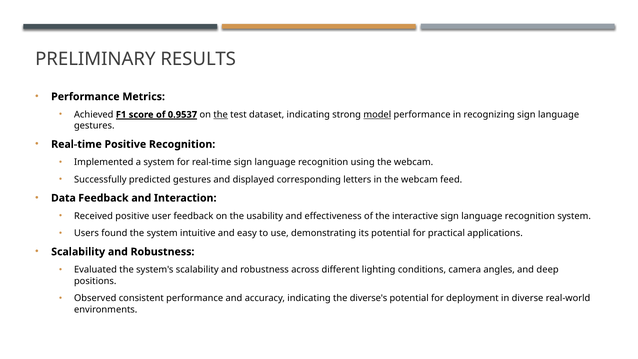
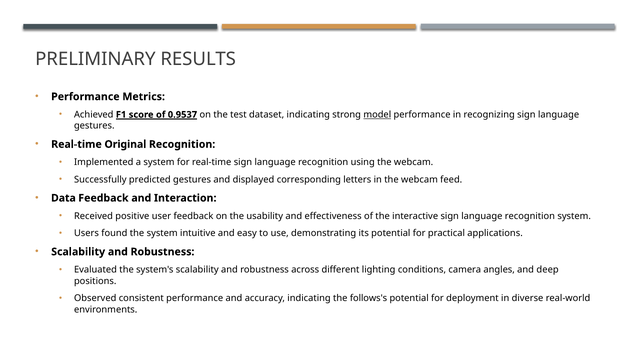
the at (221, 115) underline: present -> none
Real-time Positive: Positive -> Original
diverse's: diverse's -> follows's
